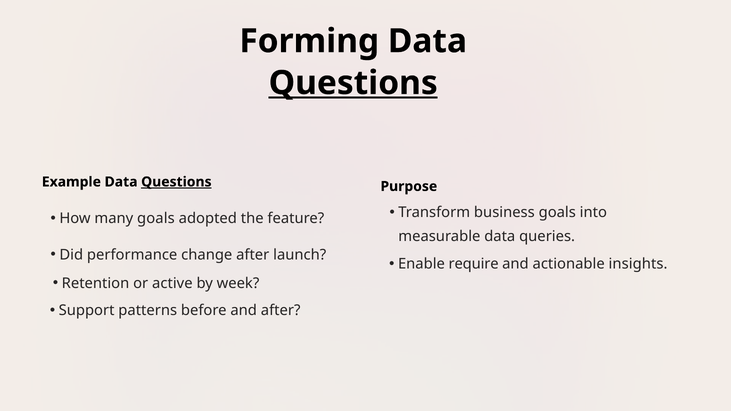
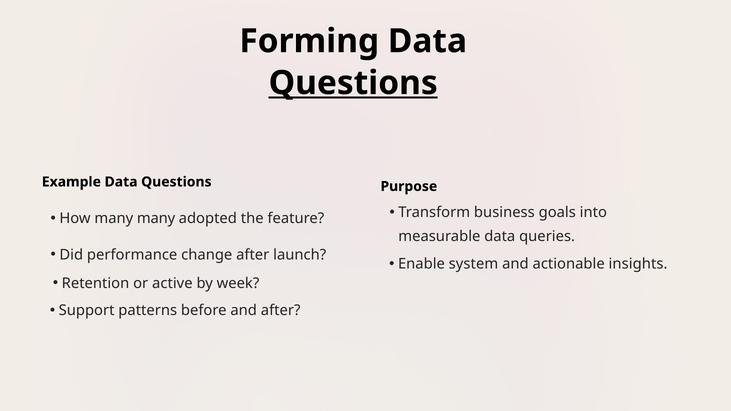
Questions at (176, 182) underline: present -> none
many goals: goals -> many
require: require -> system
